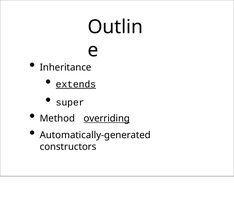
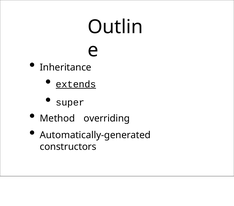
overriding underline: present -> none
